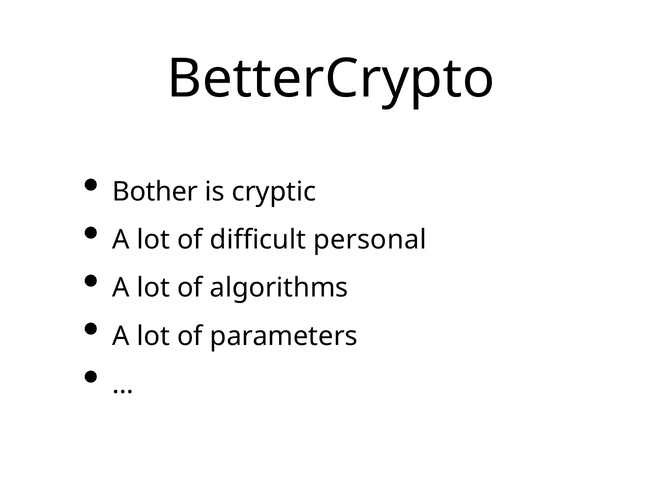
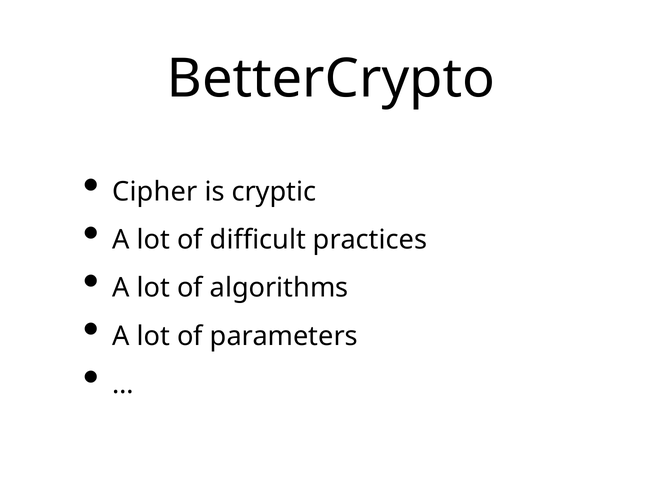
Bother: Bother -> Cipher
personal: personal -> practices
